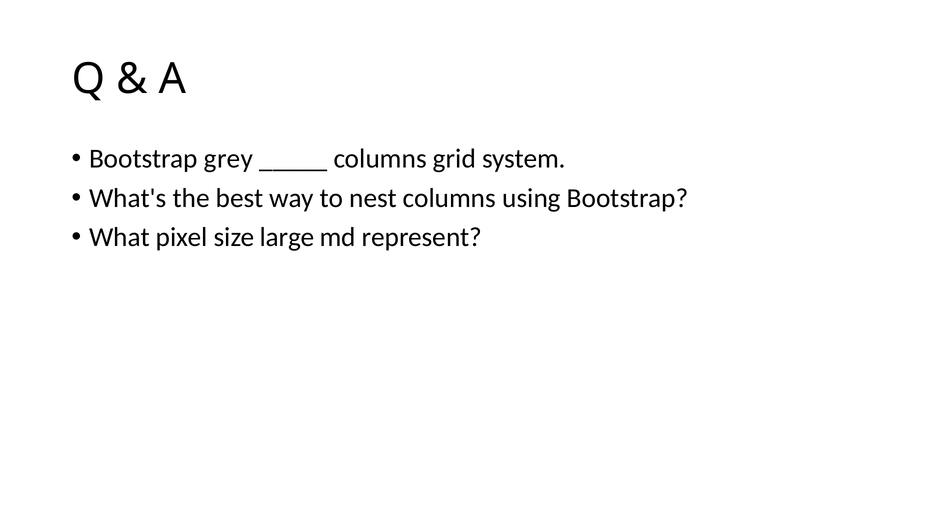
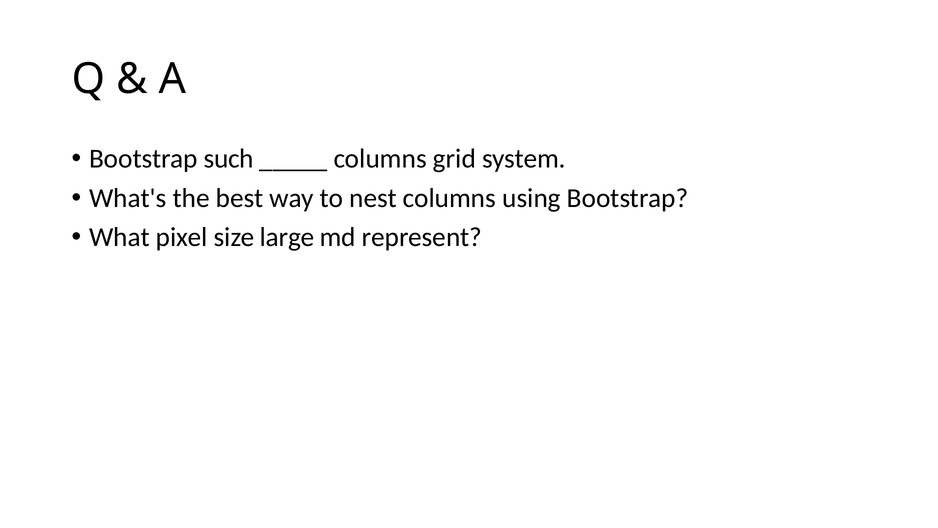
grey: grey -> such
